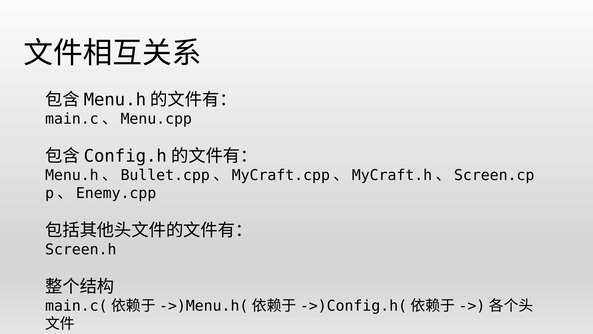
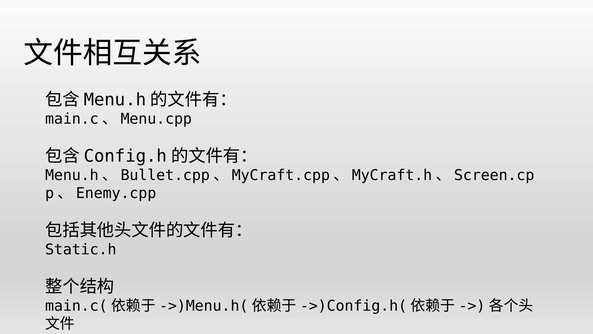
Screen.h: Screen.h -> Static.h
